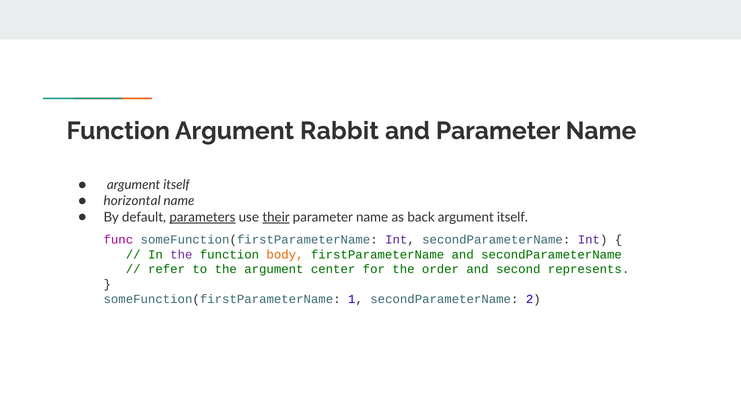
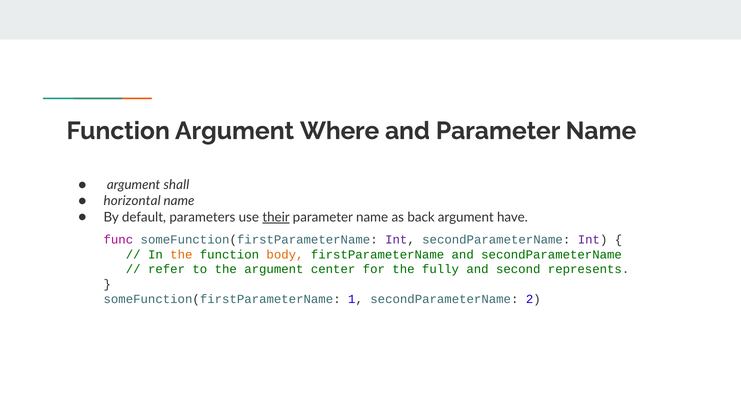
Rabbit: Rabbit -> Where
itself at (177, 185): itself -> shall
parameters underline: present -> none
itself at (512, 217): itself -> have
the at (181, 254) colour: purple -> orange
order: order -> fully
